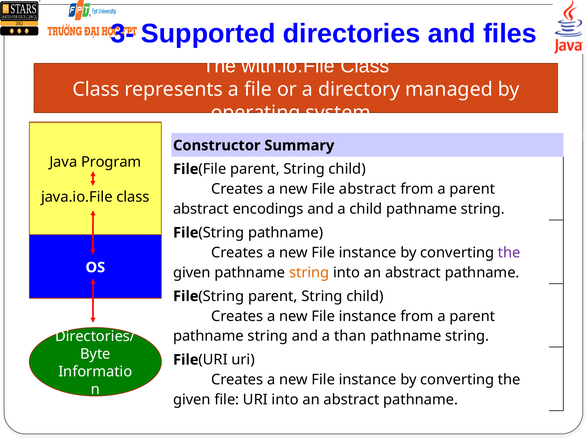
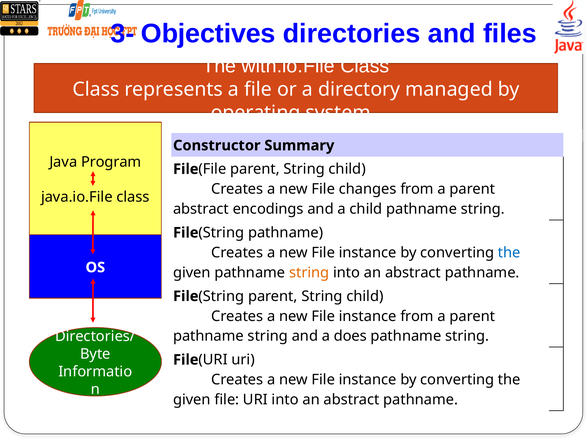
Supported: Supported -> Objectives
File abstract: abstract -> changes
the at (509, 253) colour: purple -> blue
than: than -> does
